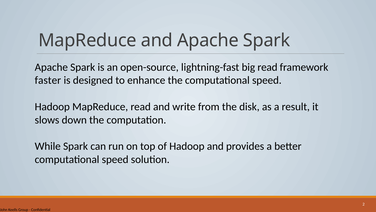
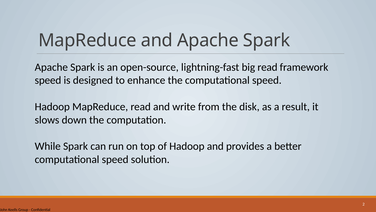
faster at (48, 80): faster -> speed
